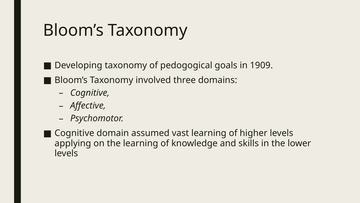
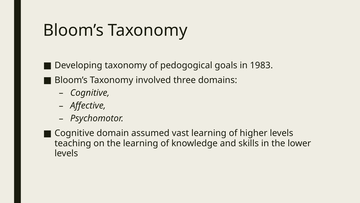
1909: 1909 -> 1983
applying: applying -> teaching
